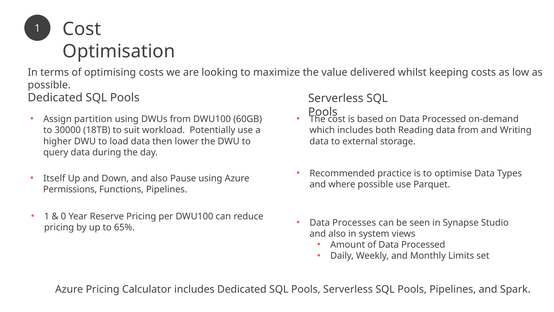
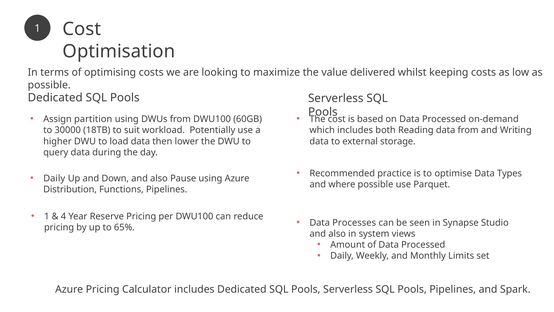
Itself at (54, 178): Itself -> Daily
Permissions: Permissions -> Distribution
0: 0 -> 4
